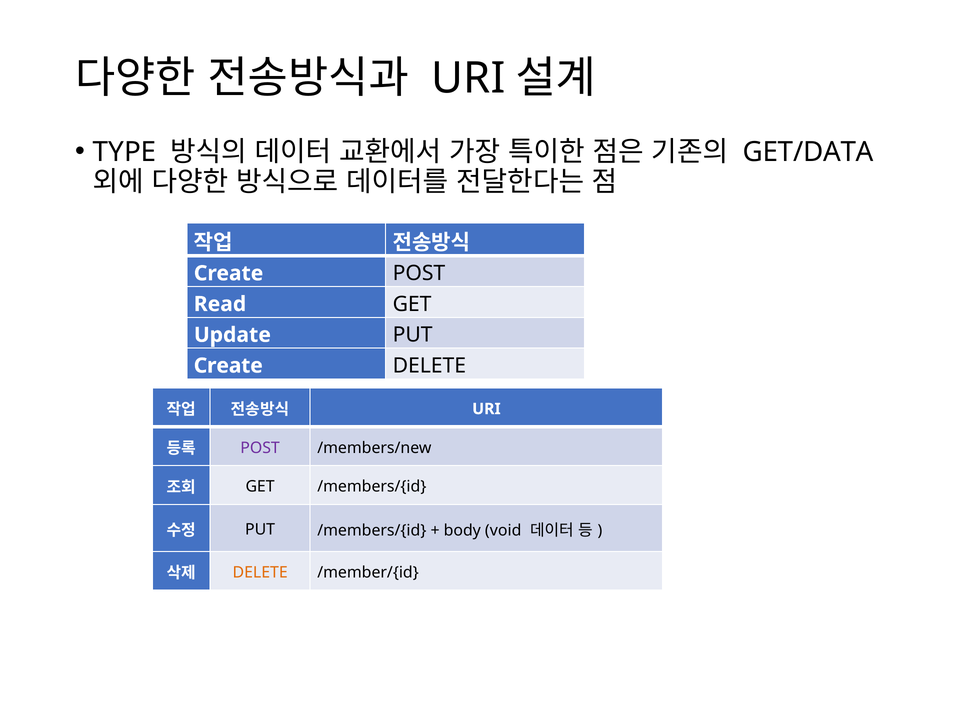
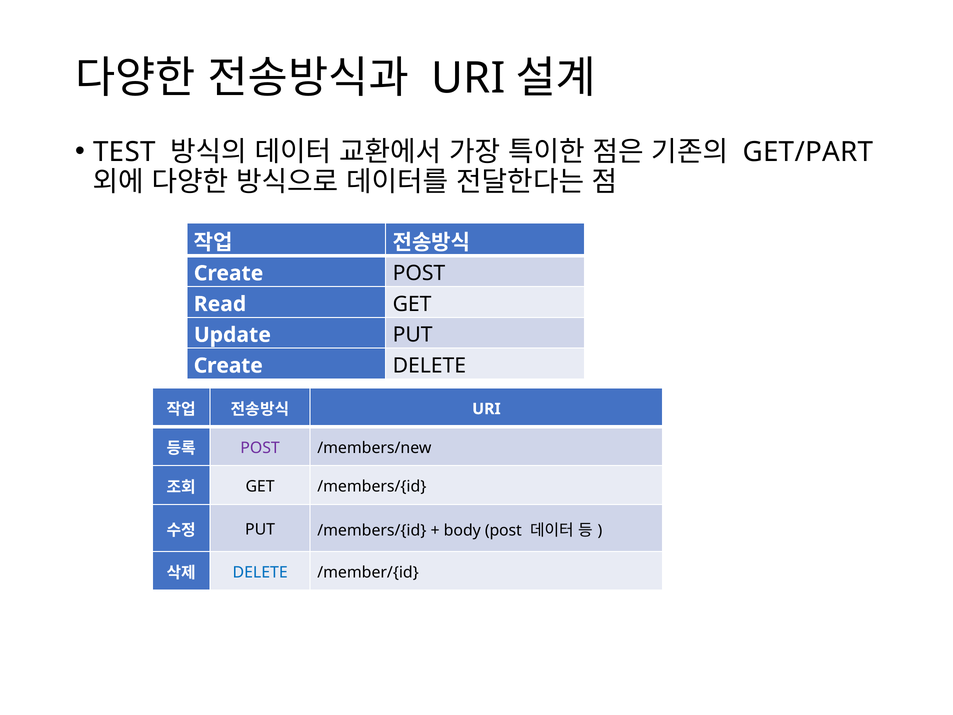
TYPE: TYPE -> TEST
GET/DATA: GET/DATA -> GET/PART
body void: void -> post
DELETE at (260, 572) colour: orange -> blue
